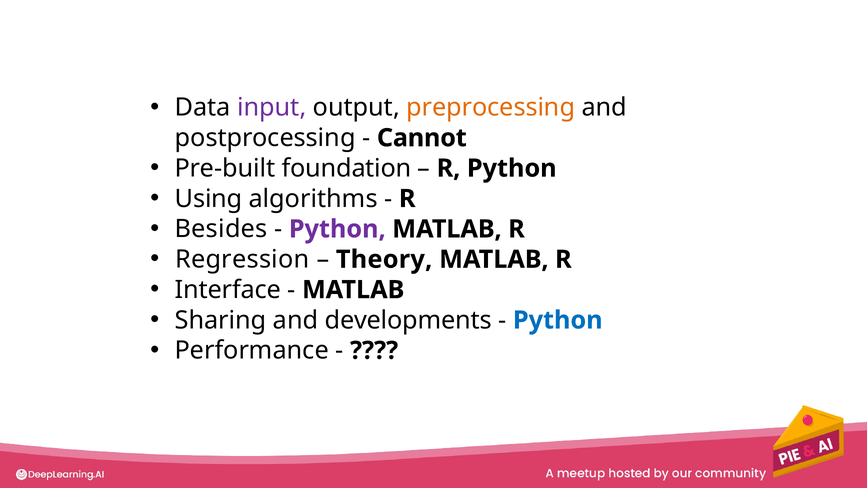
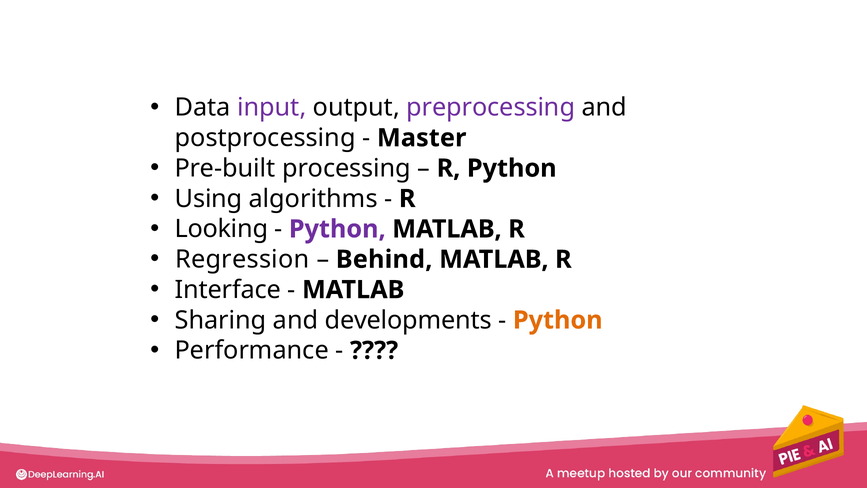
preprocessing colour: orange -> purple
Cannot: Cannot -> Master
foundation: foundation -> processing
Besides: Besides -> Looking
Theory: Theory -> Behind
Python at (558, 320) colour: blue -> orange
